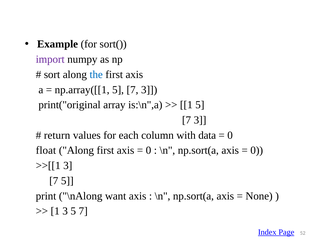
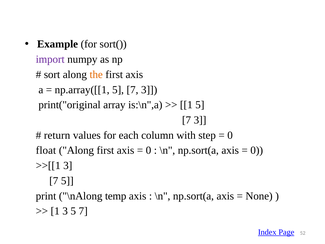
the colour: blue -> orange
data: data -> step
want: want -> temp
